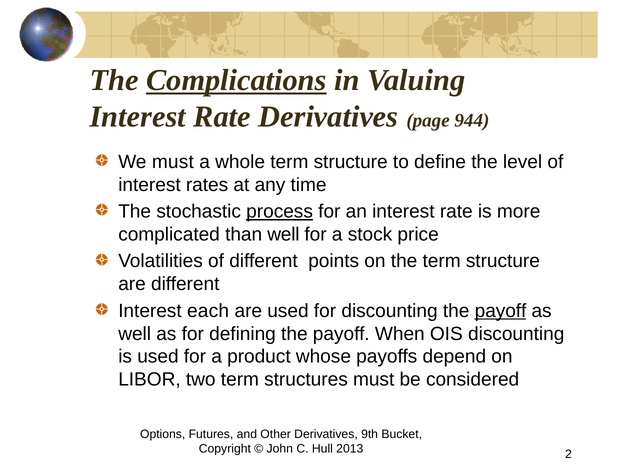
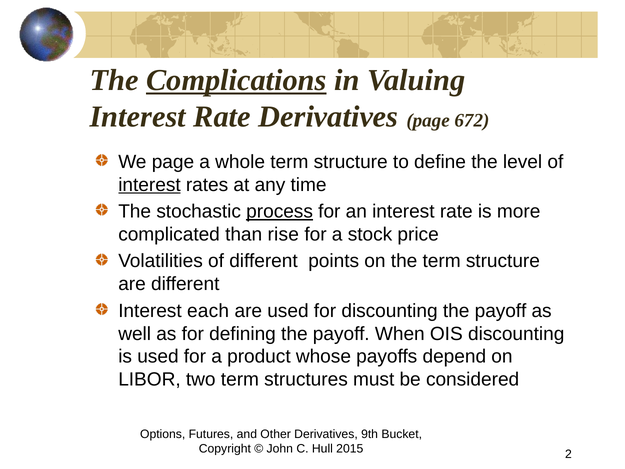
944: 944 -> 672
We must: must -> page
interest at (149, 185) underline: none -> present
than well: well -> rise
payoff at (501, 311) underline: present -> none
2013: 2013 -> 2015
